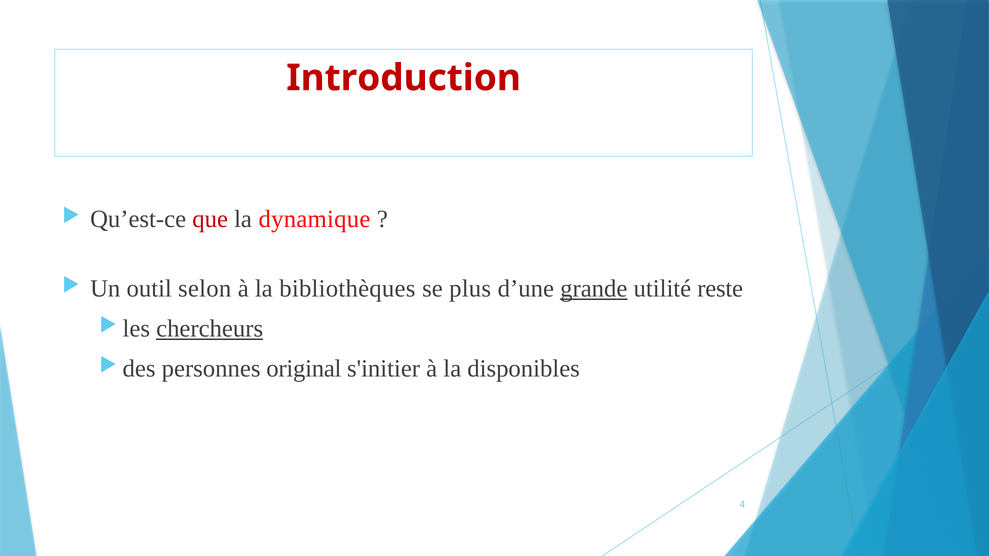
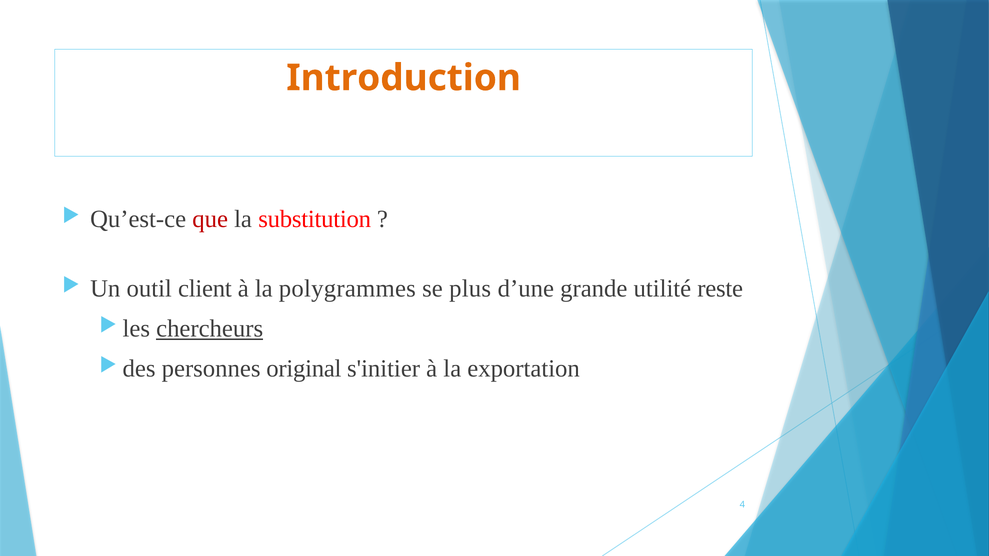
Introduction colour: red -> orange
dynamique: dynamique -> substitution
selon: selon -> client
bibliothèques: bibliothèques -> polygrammes
grande underline: present -> none
disponibles: disponibles -> exportation
